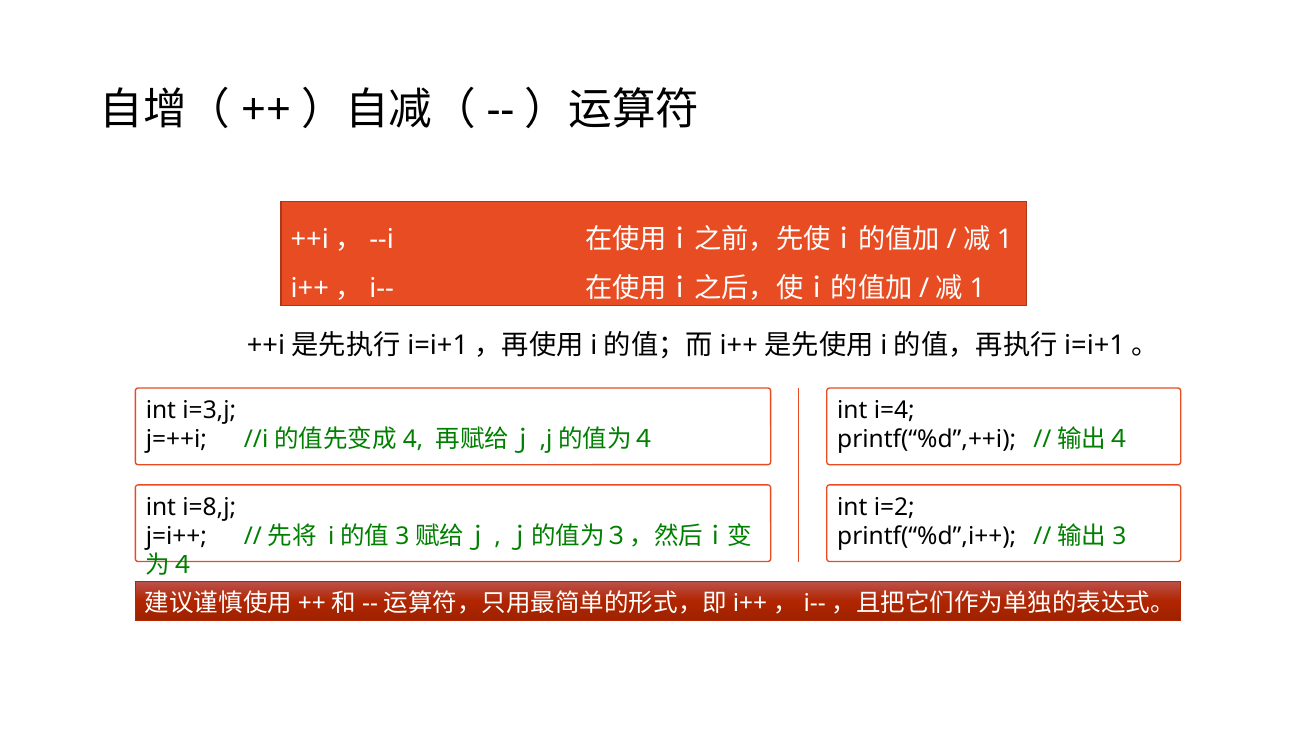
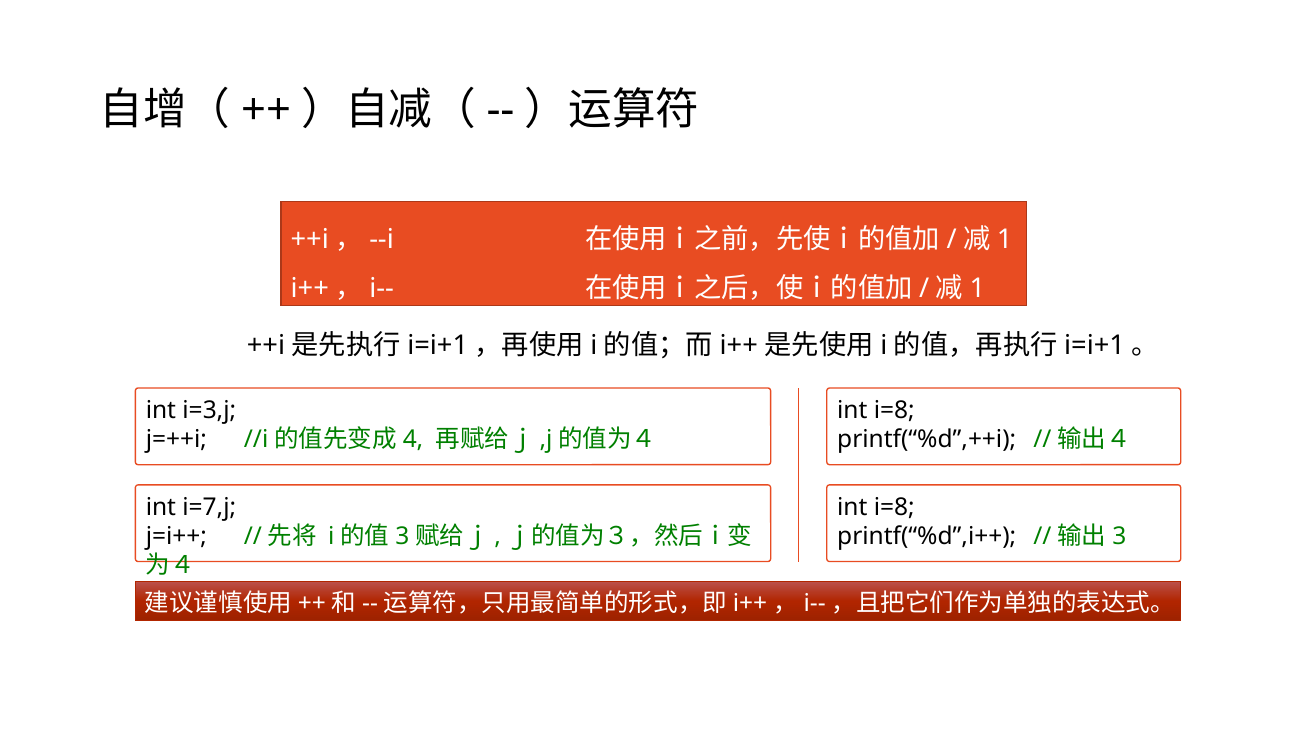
i=4 at (894, 410): i=4 -> i=8
i=8,j: i=8,j -> i=7,j
i=2 at (894, 507): i=2 -> i=8
